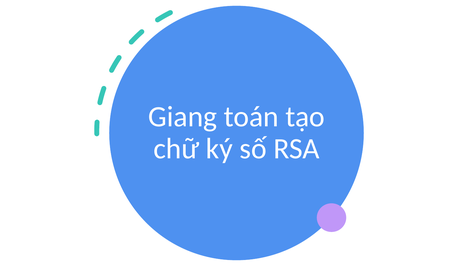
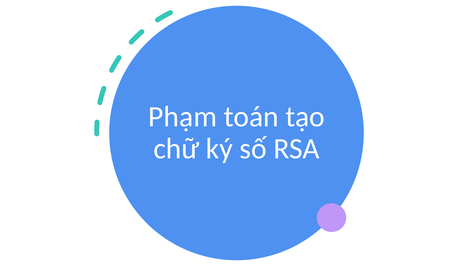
Giang: Giang -> Phạm
